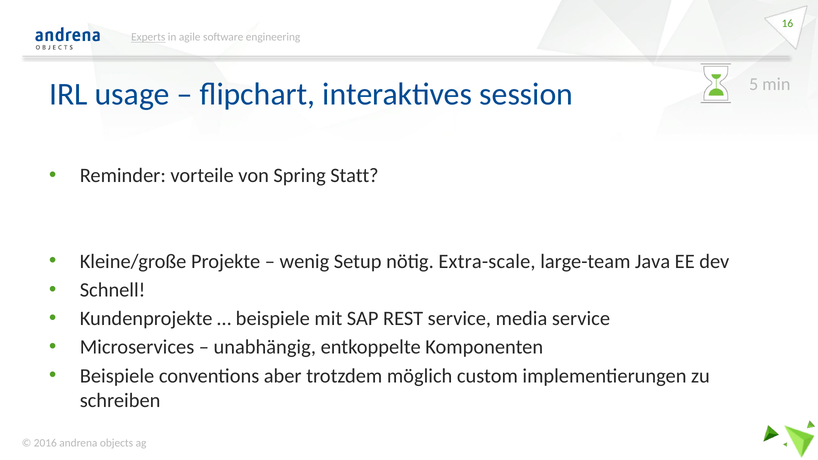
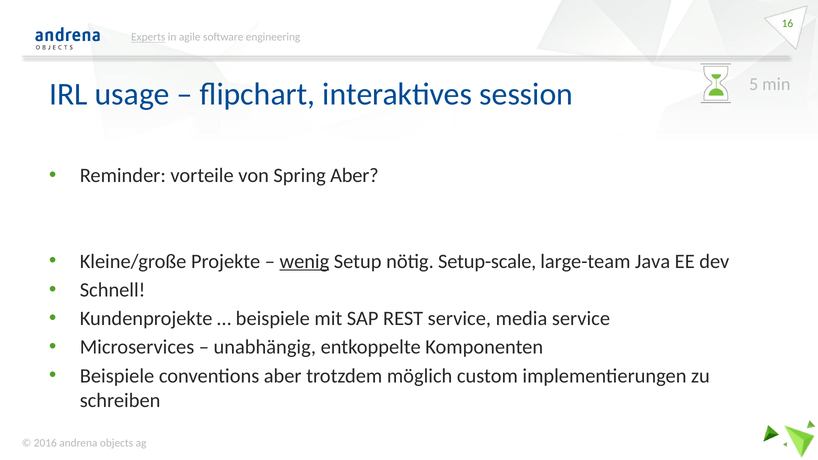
Spring Statt: Statt -> Aber
wenig underline: none -> present
Extra-scale: Extra-scale -> Setup-scale
